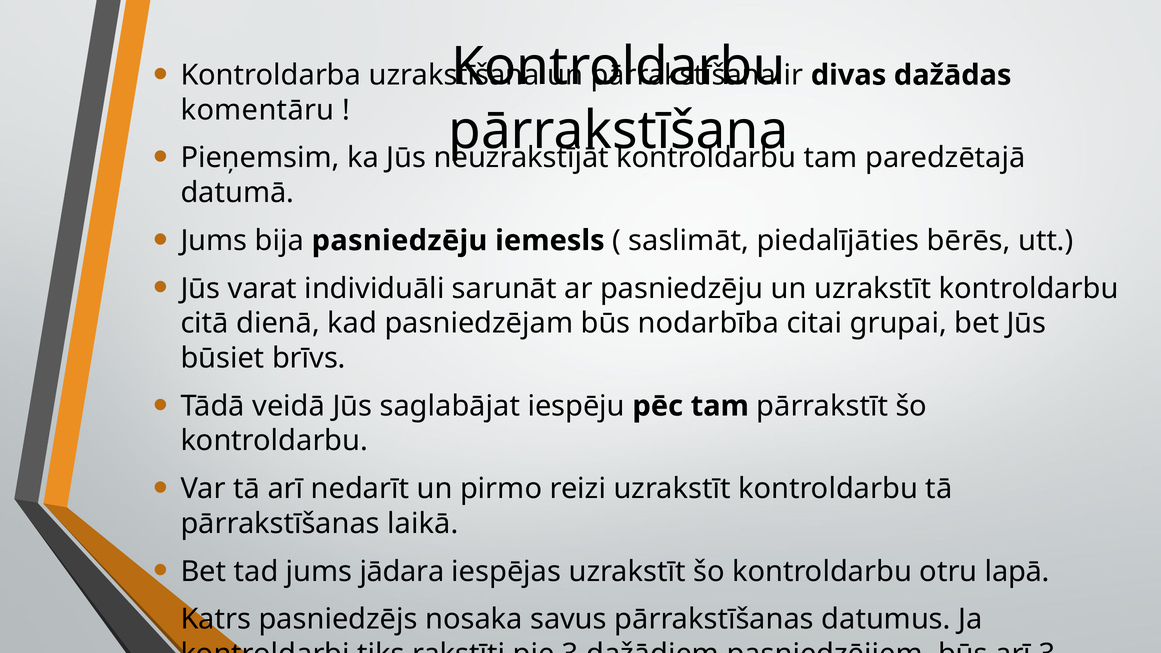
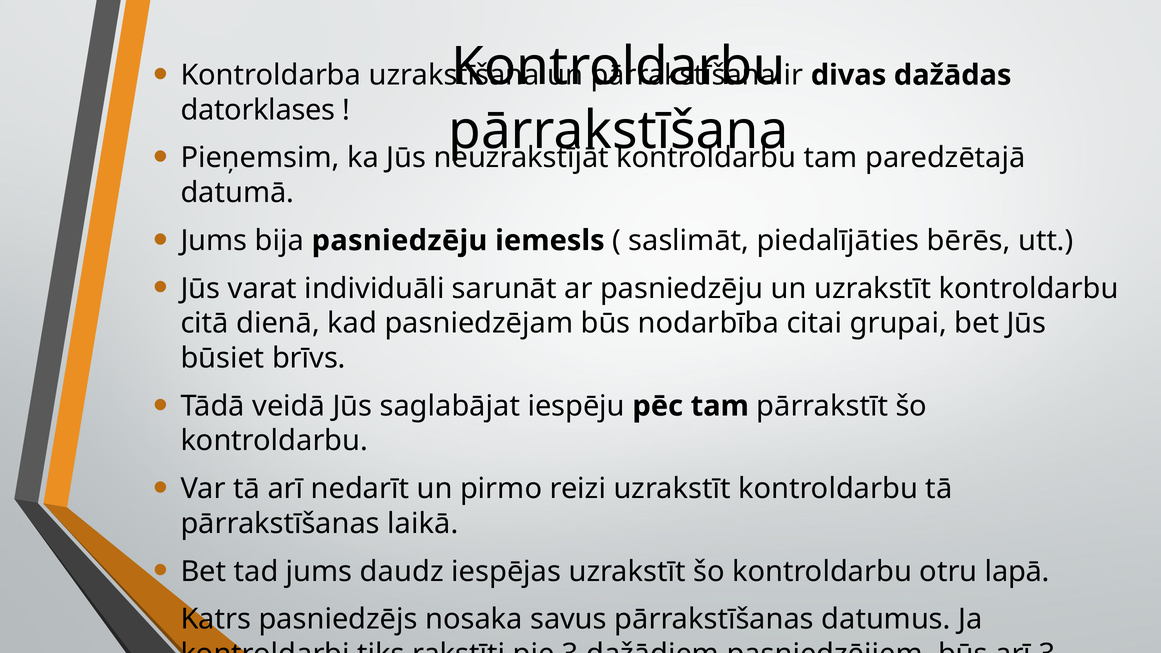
komentāru: komentāru -> datorklases
jādara: jādara -> daudz
